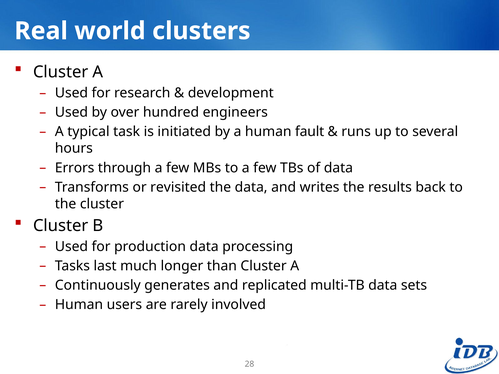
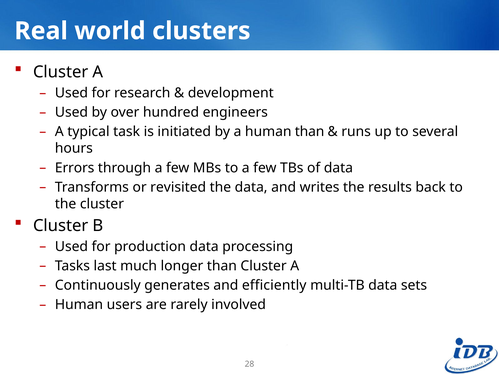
human fault: fault -> than
replicated: replicated -> efficiently
